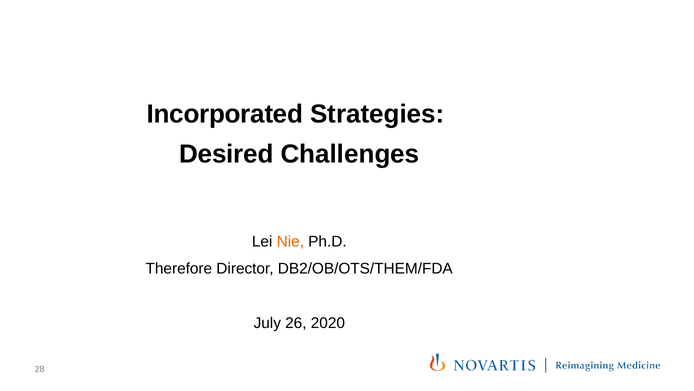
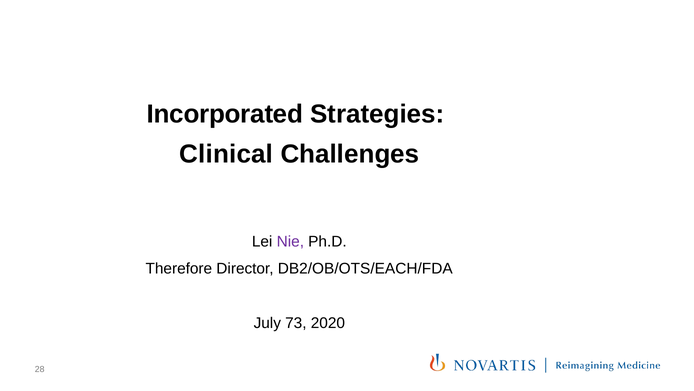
Desired: Desired -> Clinical
Nie colour: orange -> purple
DB2/OB/OTS/THEM/FDA: DB2/OB/OTS/THEM/FDA -> DB2/OB/OTS/EACH/FDA
26: 26 -> 73
